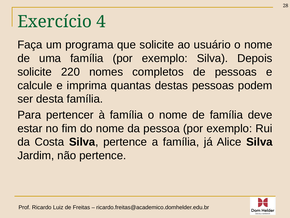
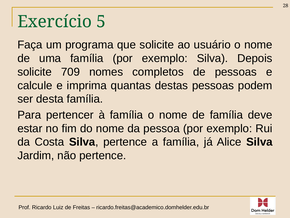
4: 4 -> 5
220: 220 -> 709
